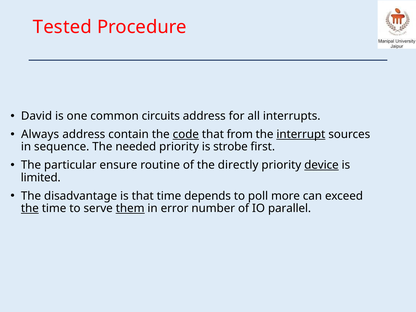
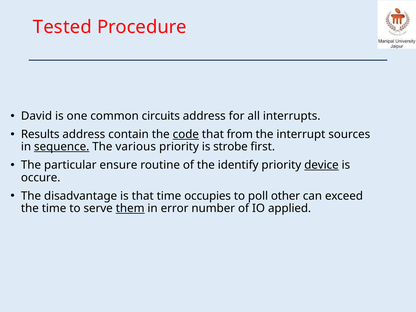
Always: Always -> Results
interrupt underline: present -> none
sequence underline: none -> present
needed: needed -> various
directly: directly -> identify
limited: limited -> occure
depends: depends -> occupies
more: more -> other
the at (30, 208) underline: present -> none
parallel: parallel -> applied
